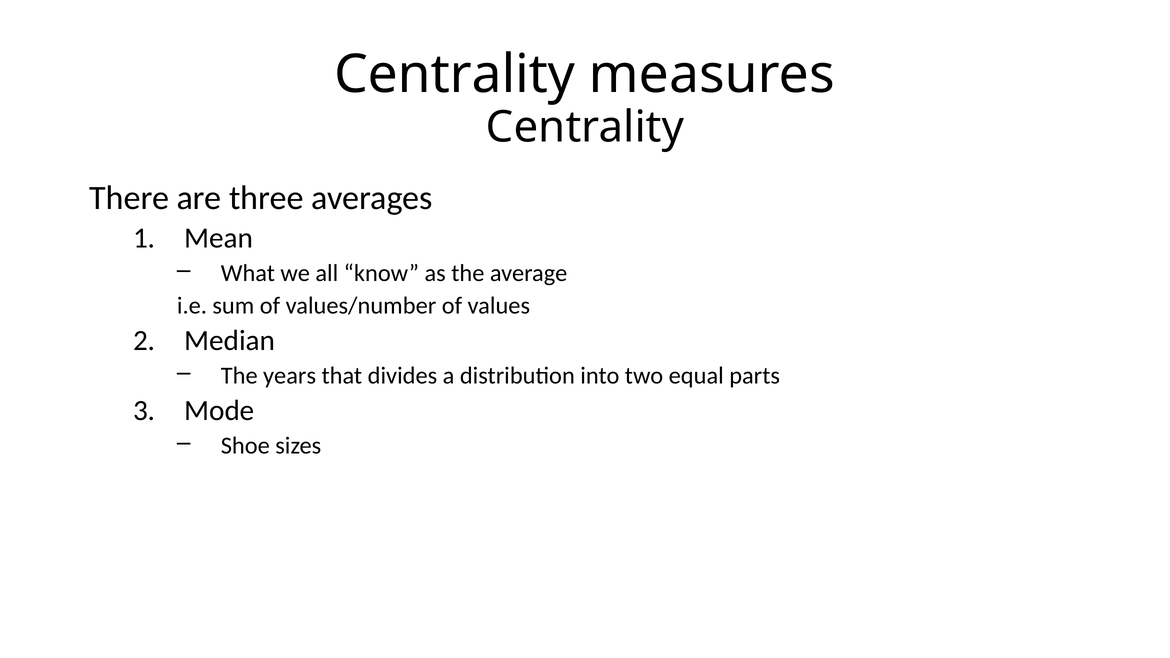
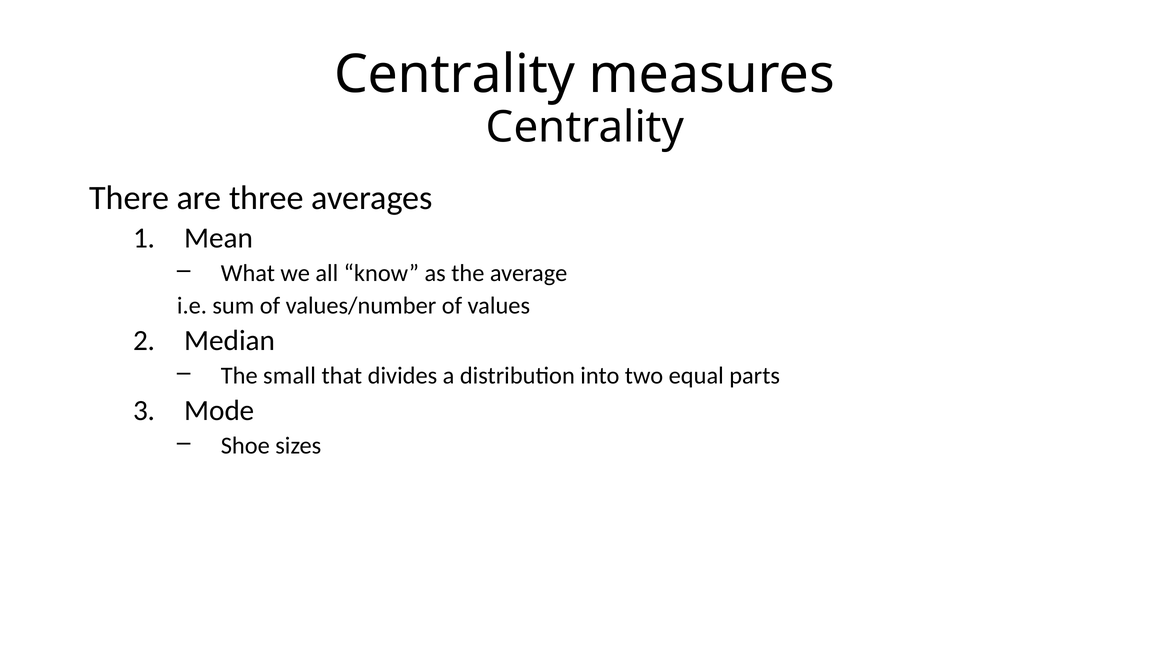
years: years -> small
